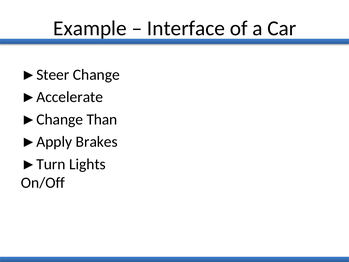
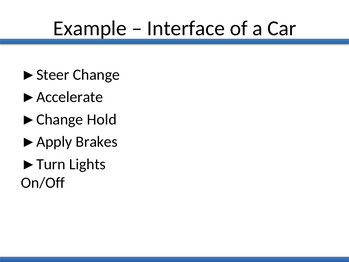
Than: Than -> Hold
